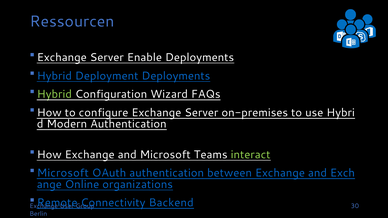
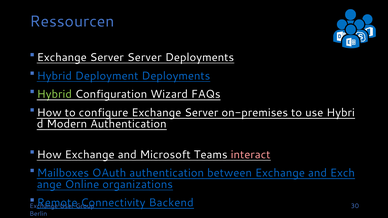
Server Enable: Enable -> Server
interact colour: light green -> pink
Microsoft at (63, 173): Microsoft -> Mailboxes
